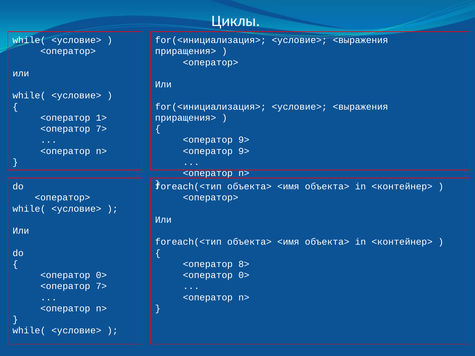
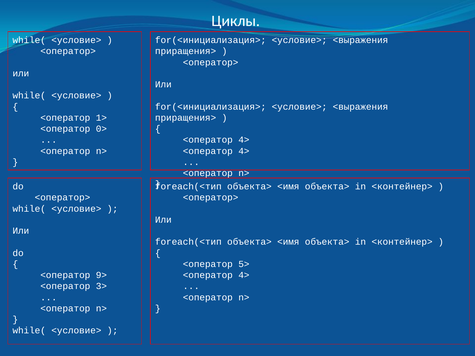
7> at (101, 129): 7> -> 0>
9> at (244, 140): 9> -> 4>
9> at (244, 151): 9> -> 4>
8>: 8> -> 5>
0> at (101, 275): 0> -> 9>
0> at (244, 275): 0> -> 4>
7> at (101, 286): 7> -> 3>
